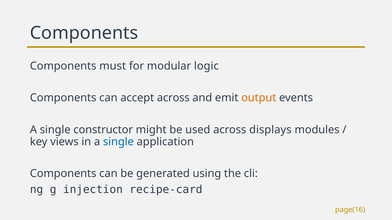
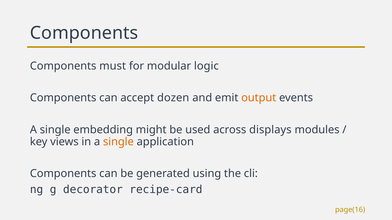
accept across: across -> dozen
constructor: constructor -> embedding
single at (118, 142) colour: blue -> orange
injection: injection -> decorator
